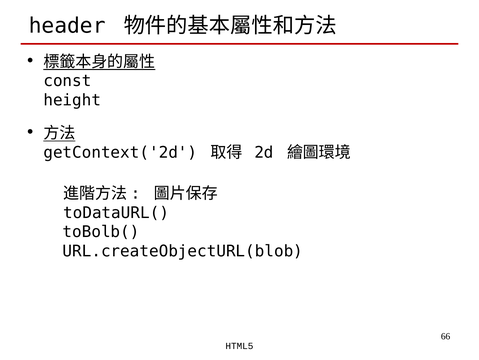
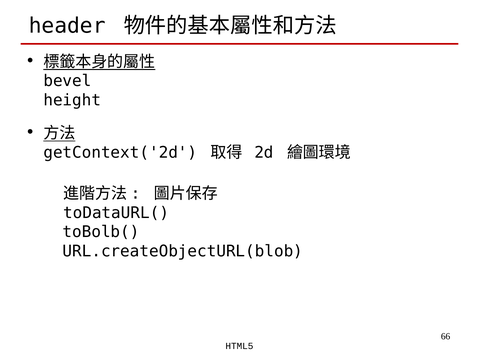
const: const -> bevel
